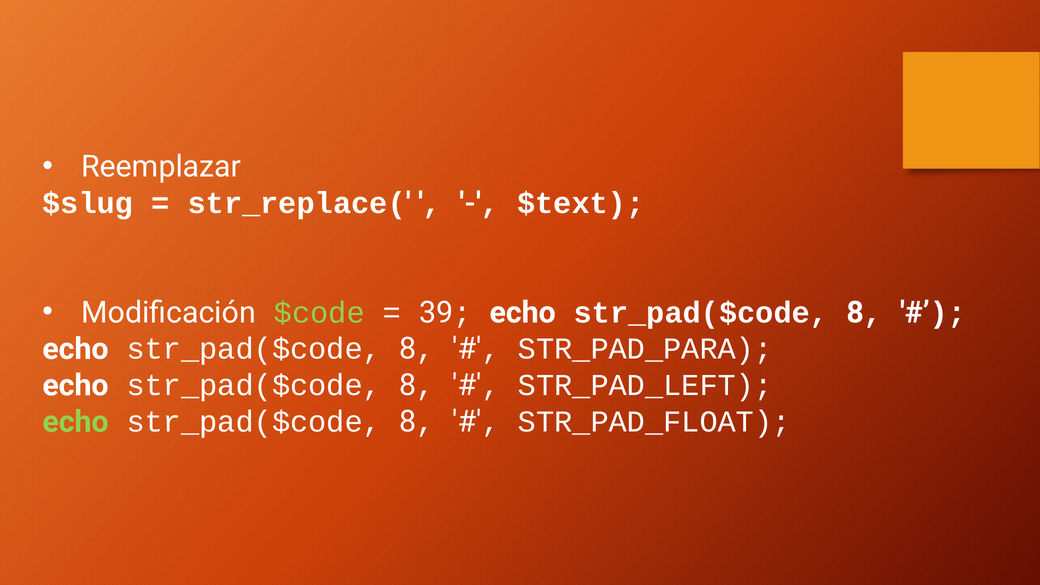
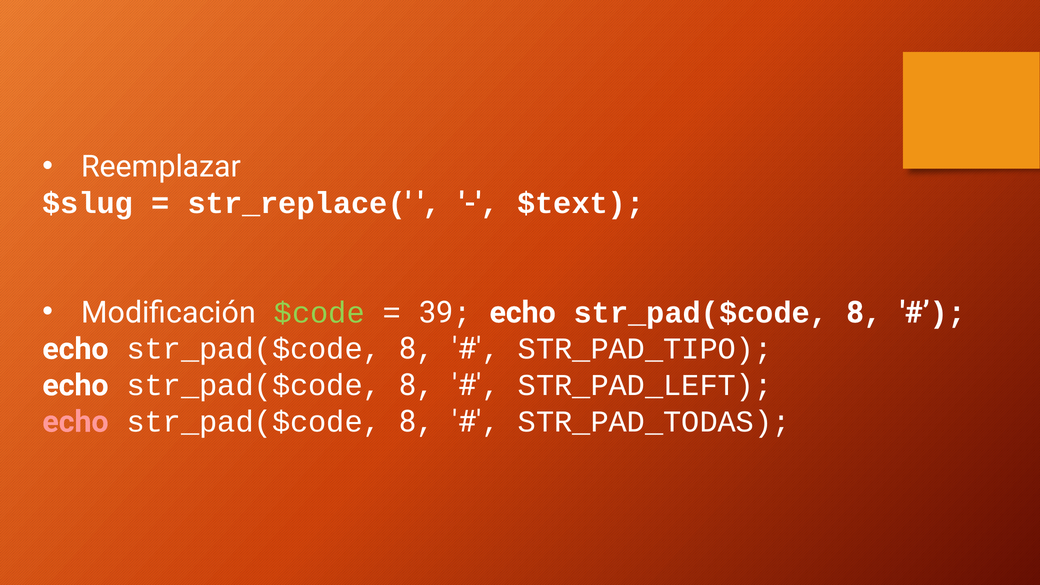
STR_PAD_PARA: STR_PAD_PARA -> STR_PAD_TIPO
echo at (75, 422) colour: light green -> pink
STR_PAD_FLOAT: STR_PAD_FLOAT -> STR_PAD_TODAS
